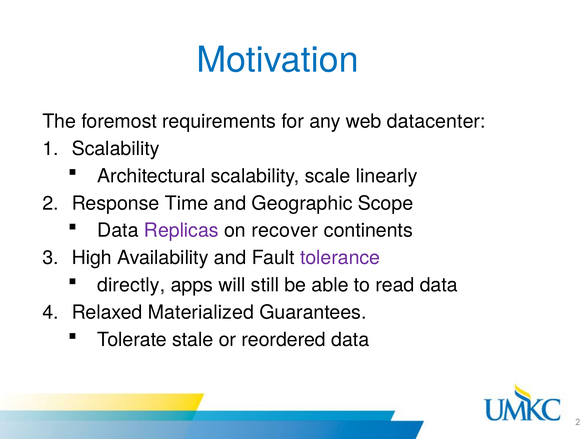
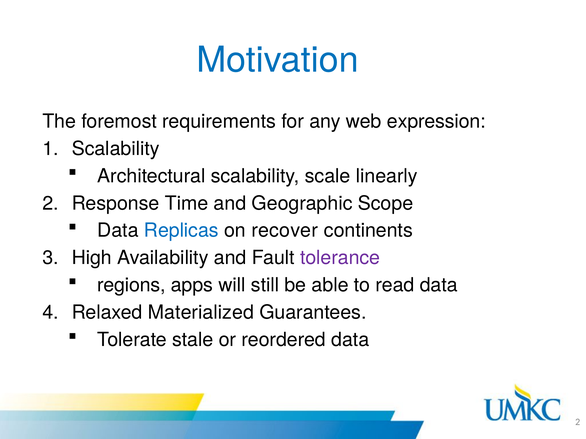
datacenter: datacenter -> expression
Replicas colour: purple -> blue
directly: directly -> regions
